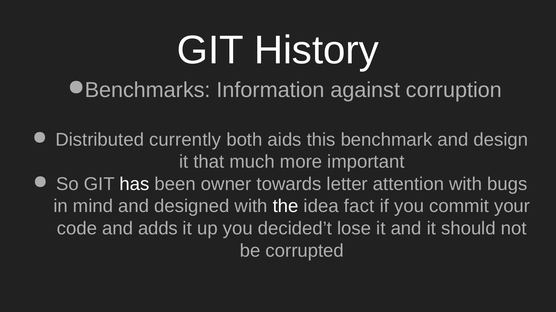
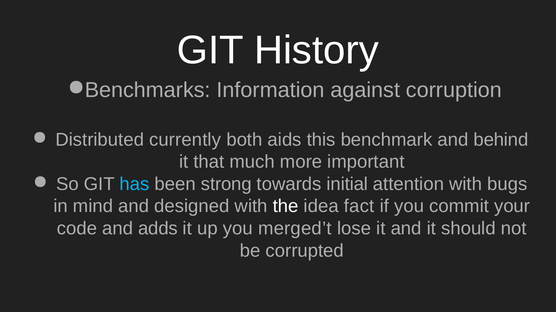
design: design -> behind
has colour: white -> light blue
owner: owner -> strong
letter: letter -> initial
decided’t: decided’t -> merged’t
